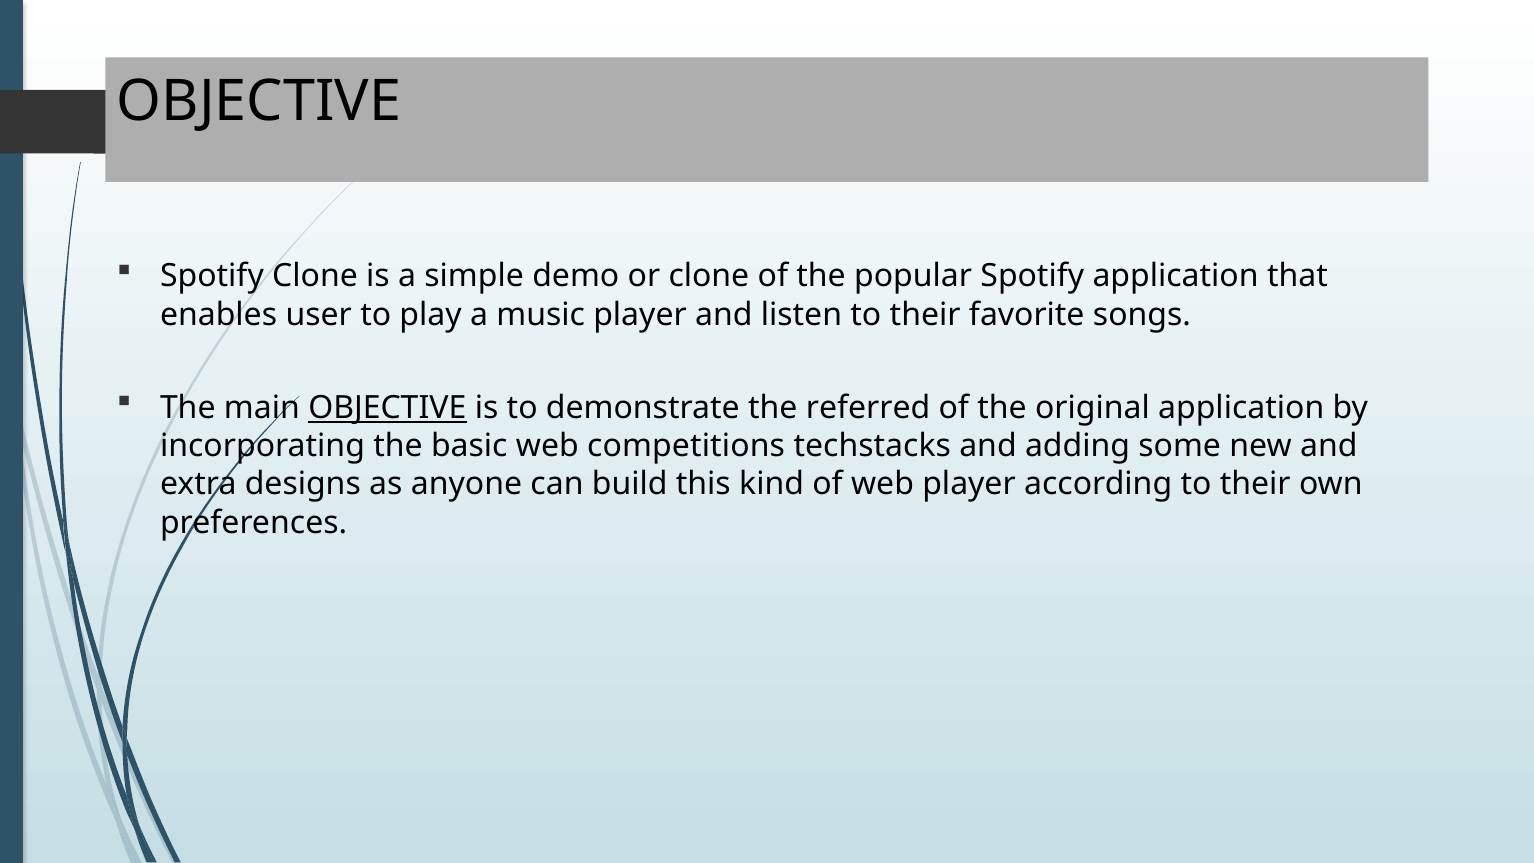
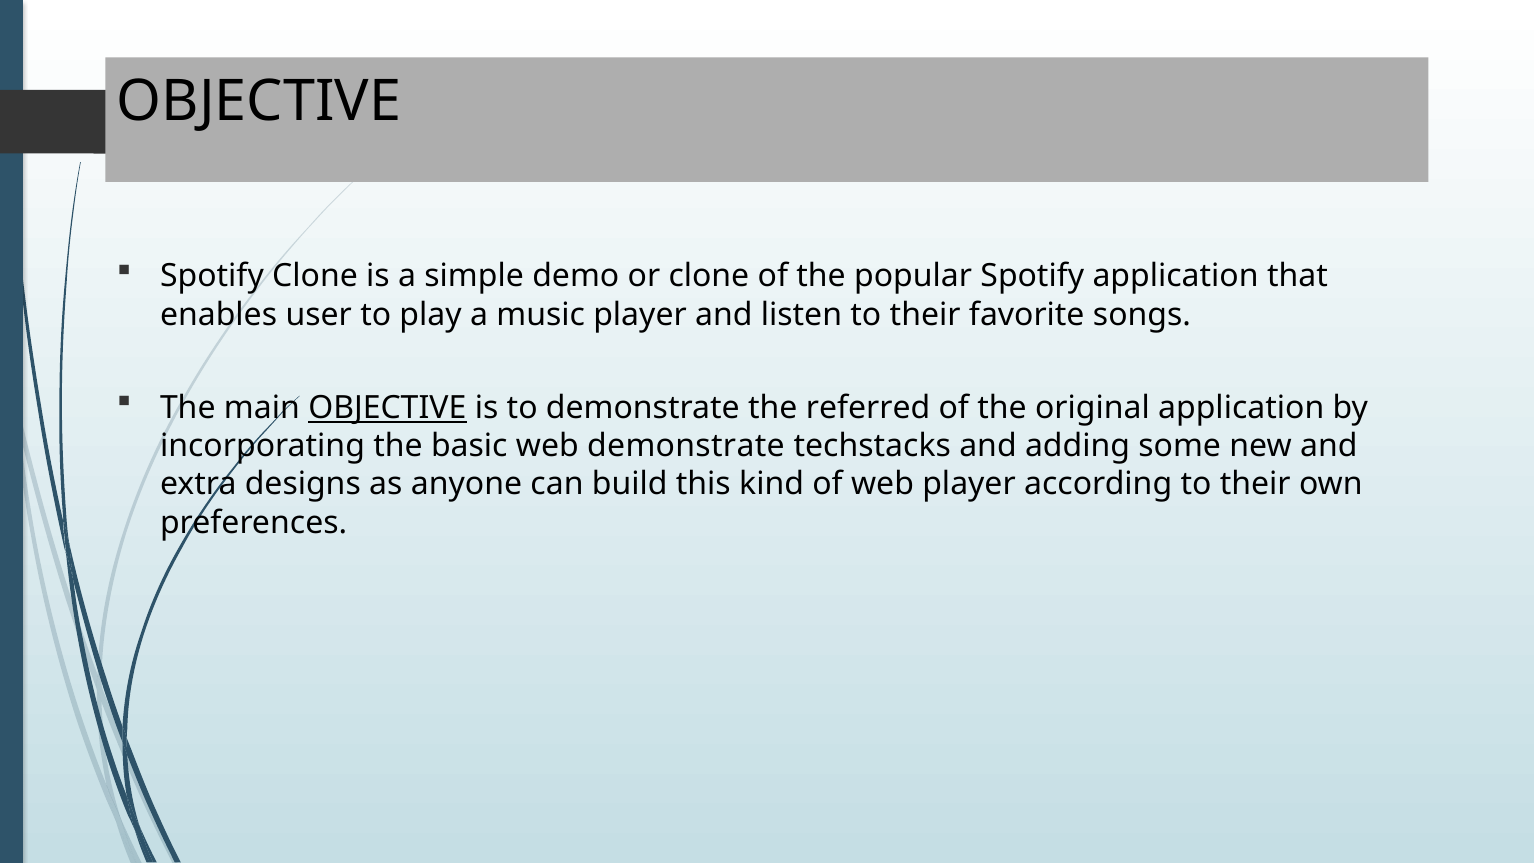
web competitions: competitions -> demonstrate
